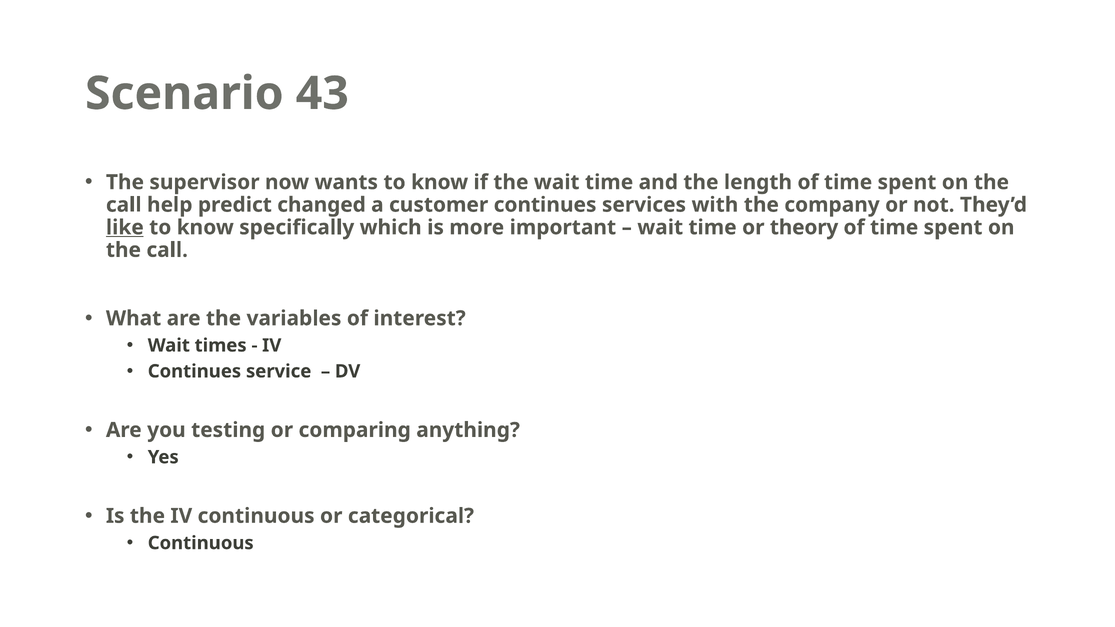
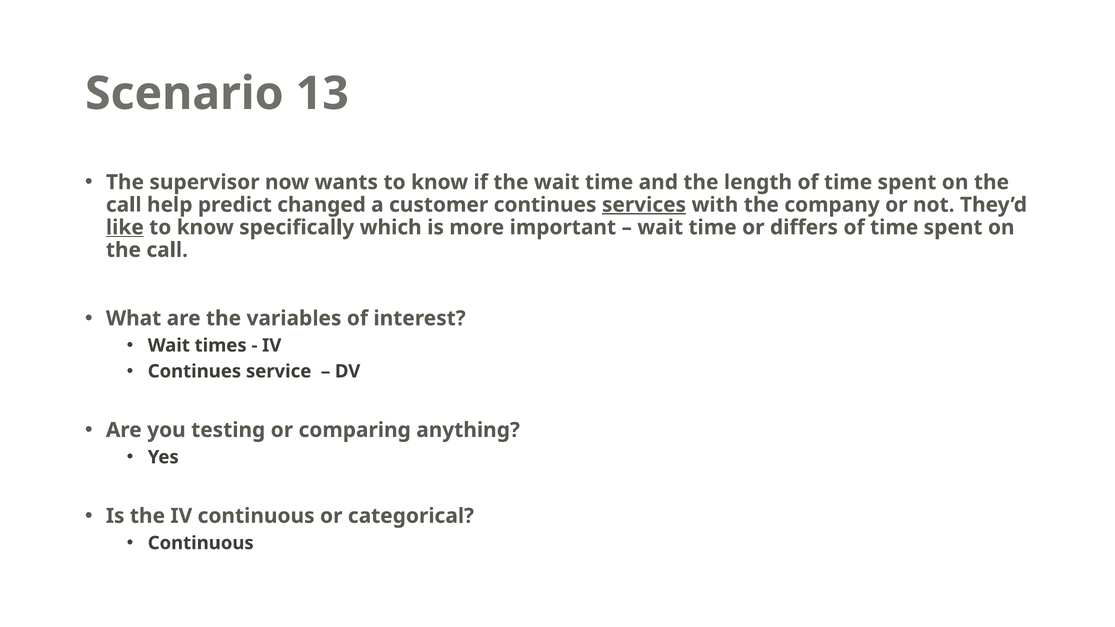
43: 43 -> 13
services underline: none -> present
theory: theory -> differs
